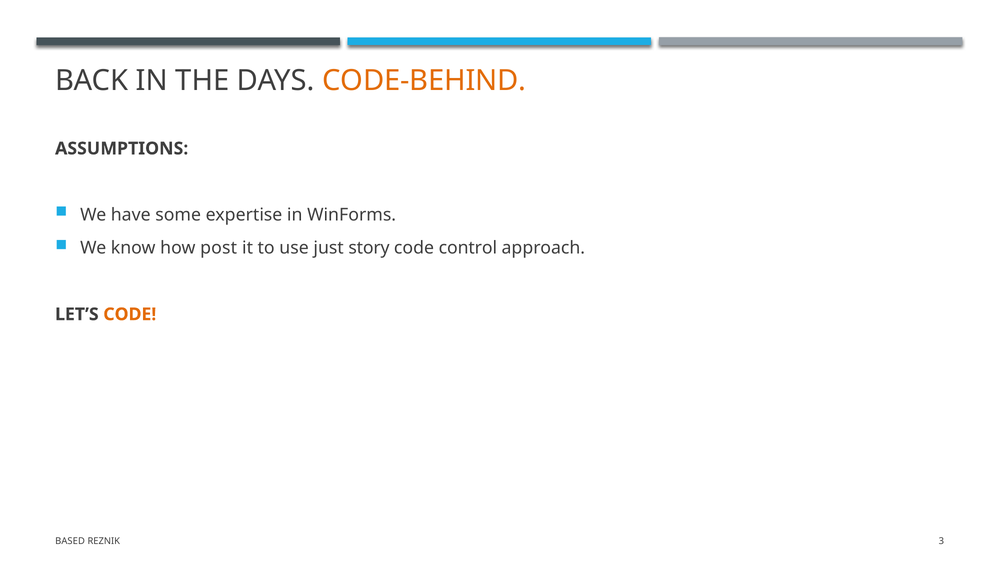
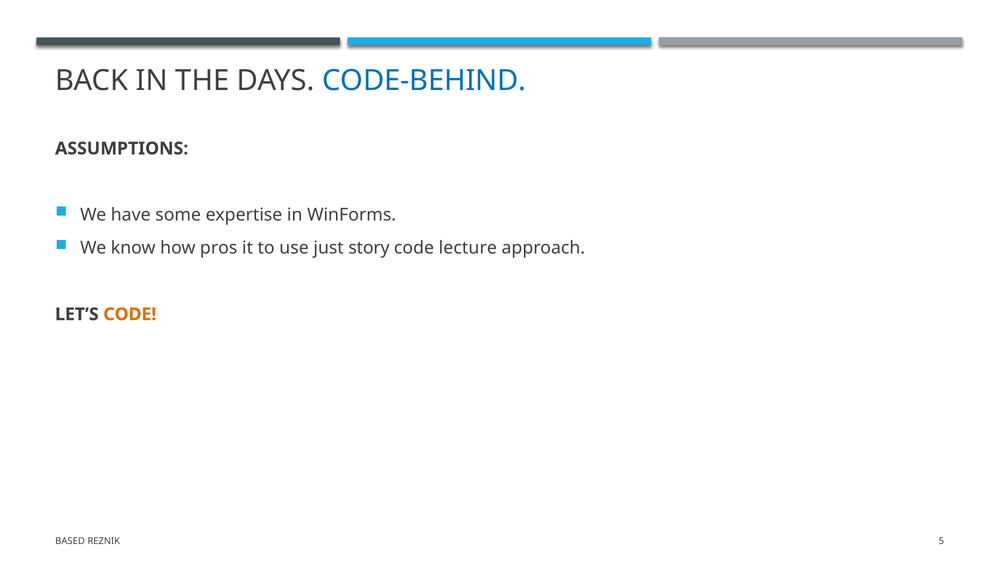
CODE-BEHIND colour: orange -> blue
post: post -> pros
control: control -> lecture
3: 3 -> 5
